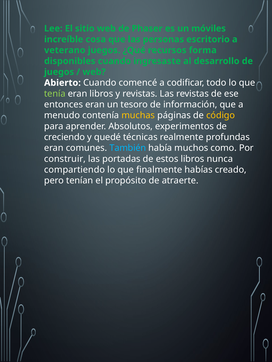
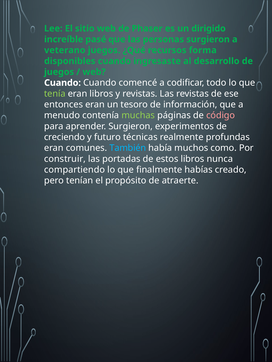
móviles: móviles -> dirigido
cosa: cosa -> pasé
personas escritorio: escritorio -> surgieron
Abierto at (62, 83): Abierto -> Cuando
muchas colour: yellow -> light green
código colour: yellow -> pink
aprender Absolutos: Absolutos -> Surgieron
quedé: quedé -> futuro
